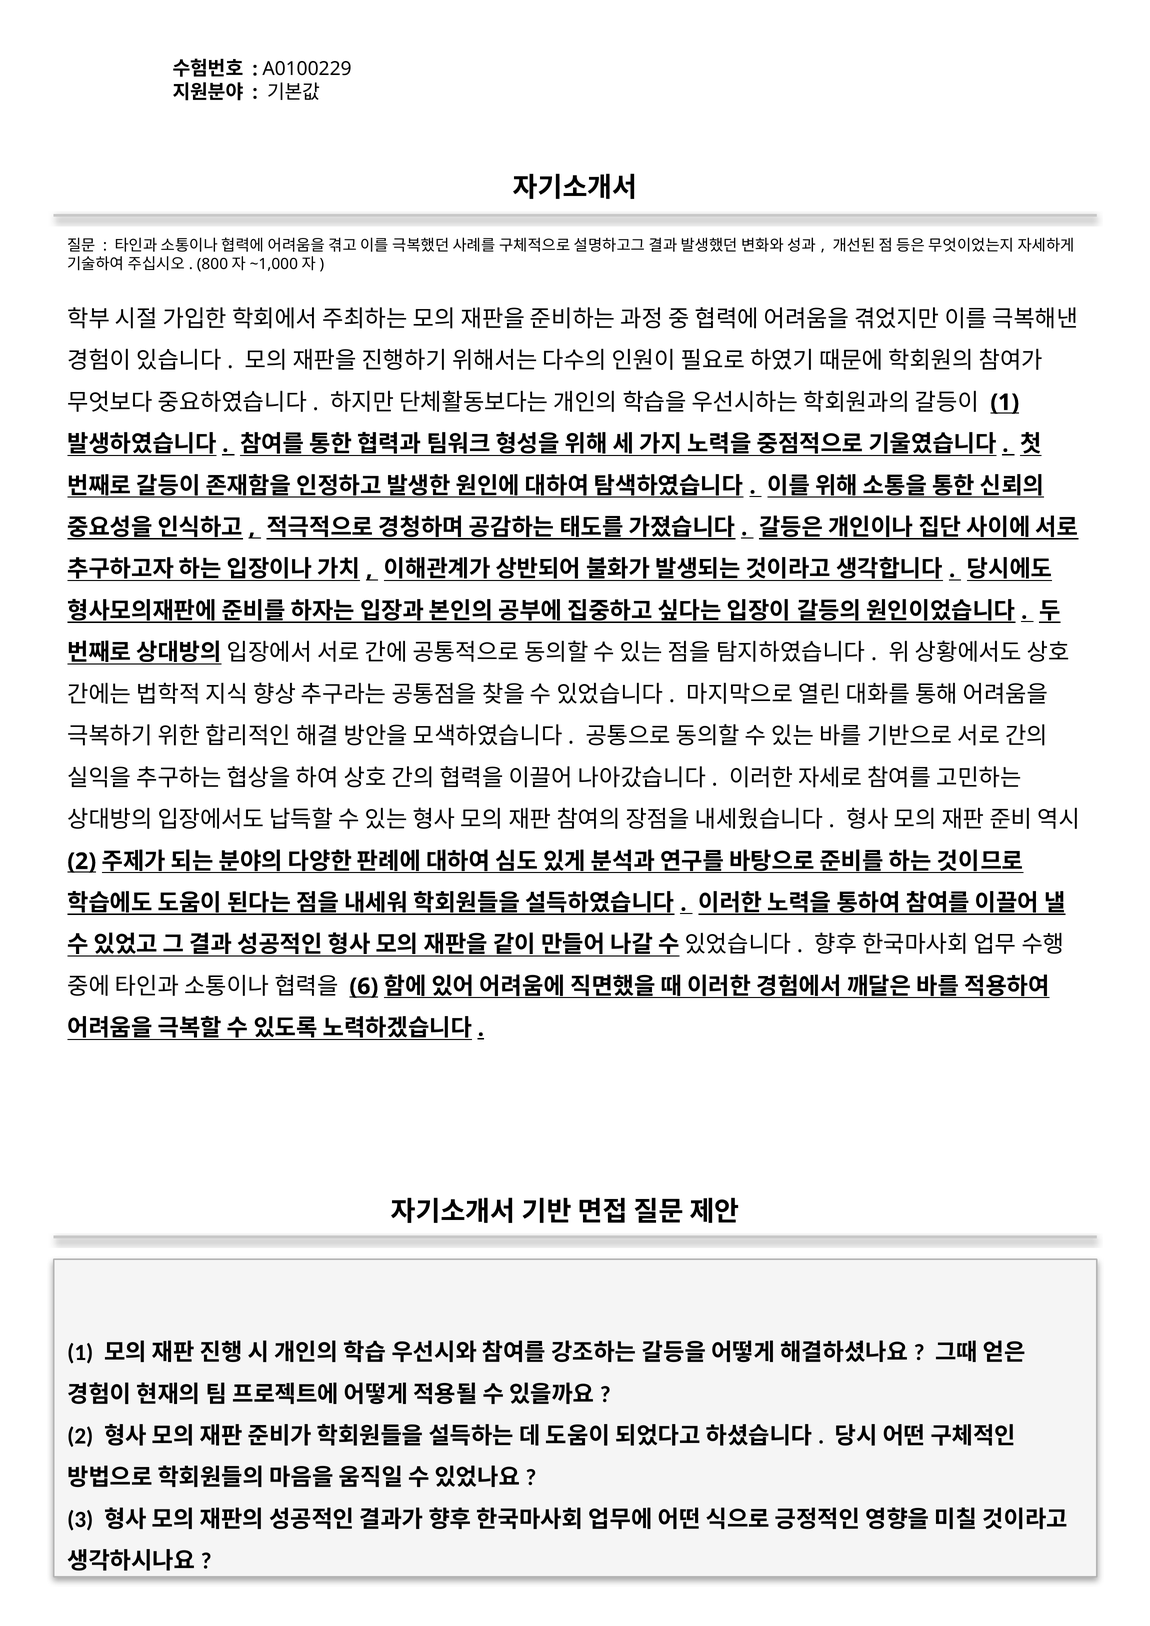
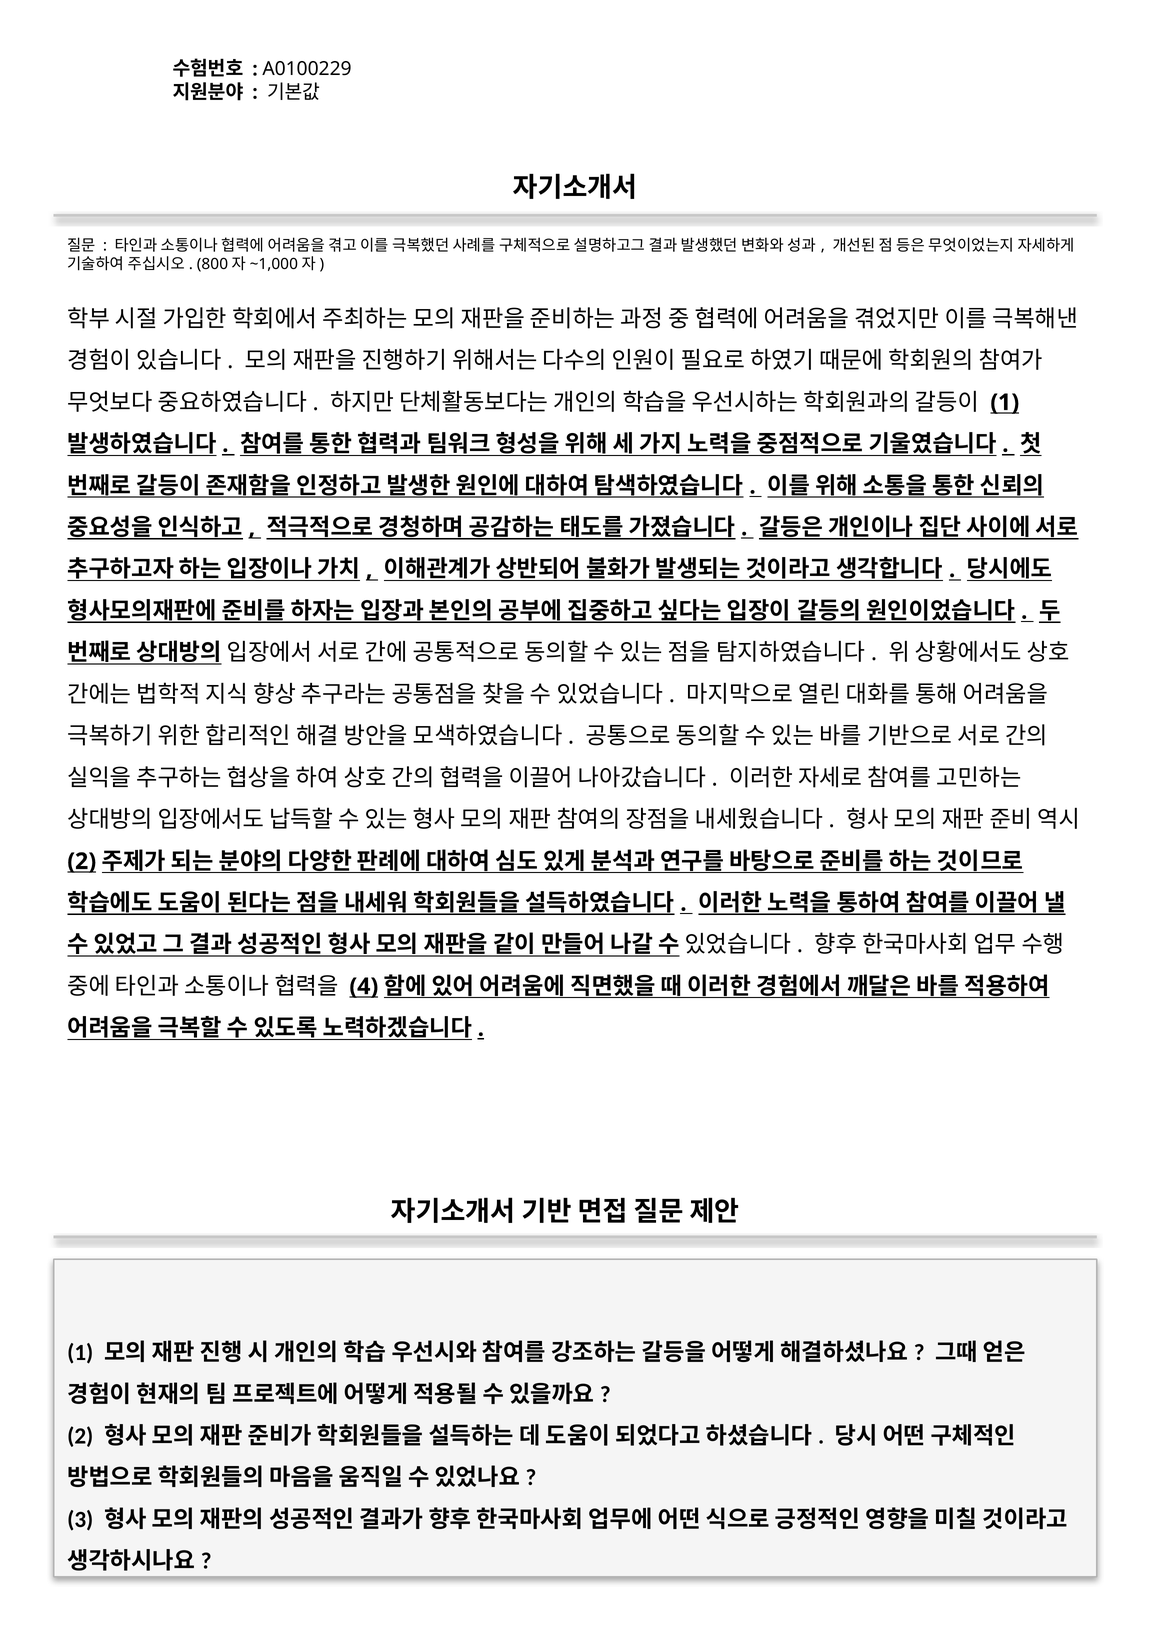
6: 6 -> 4
